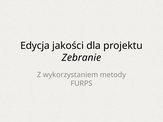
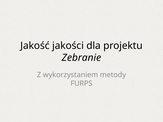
Edycja: Edycja -> Jakość
